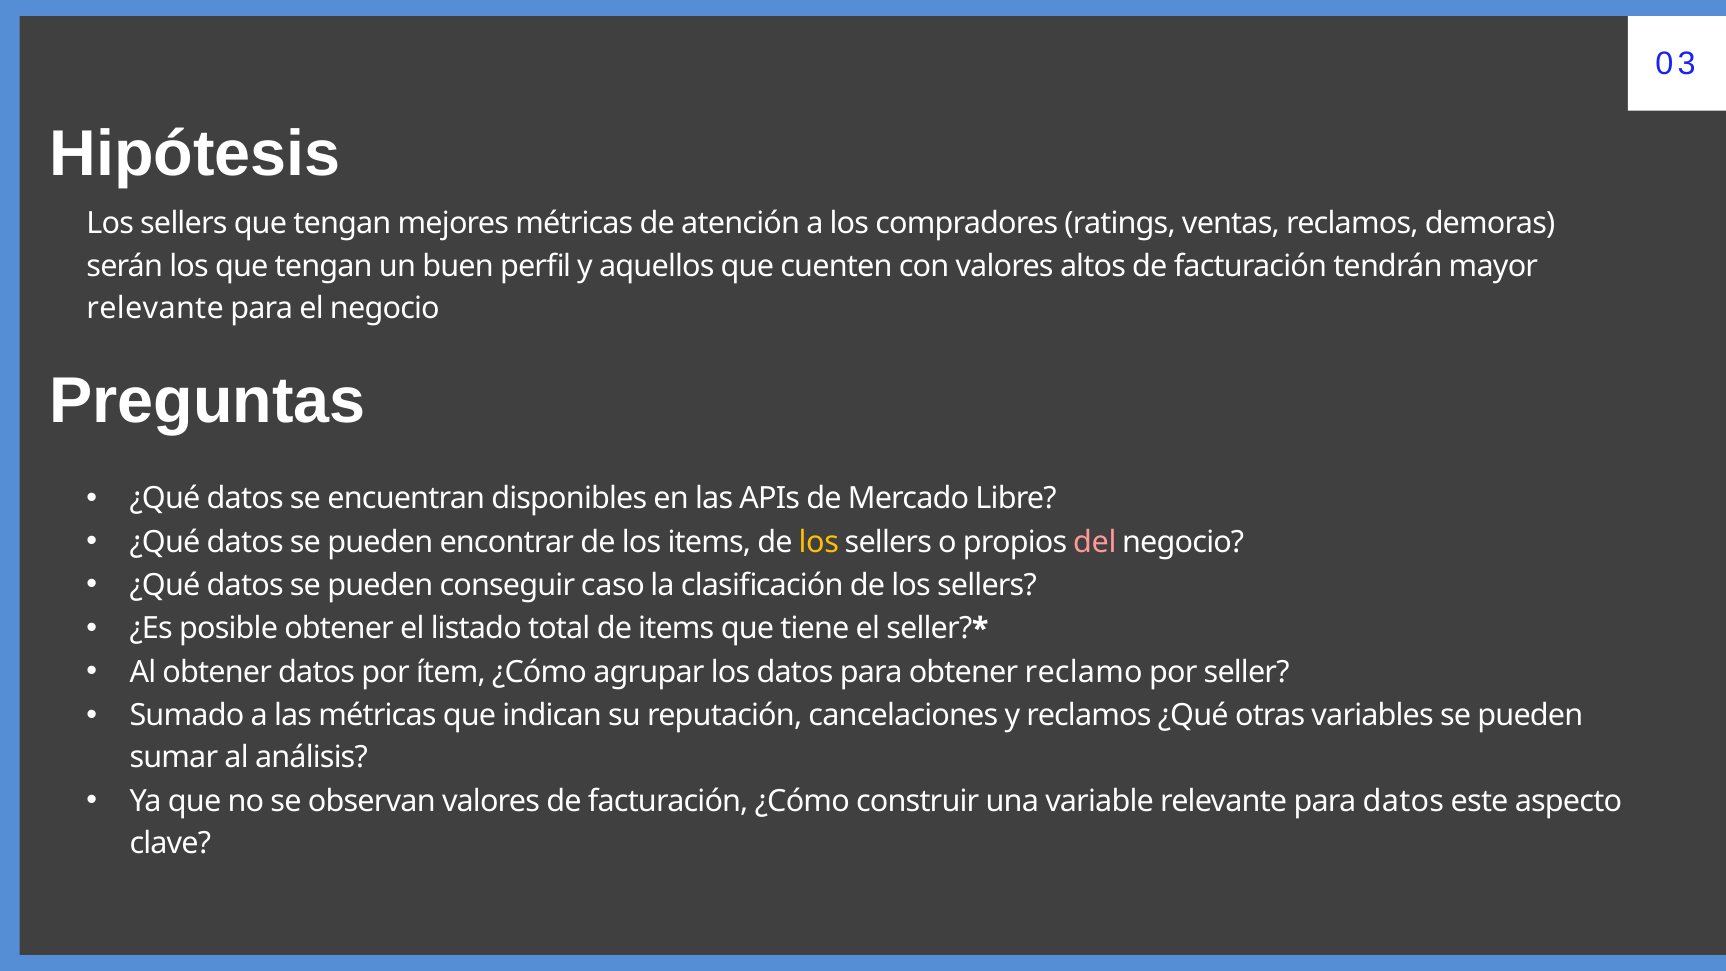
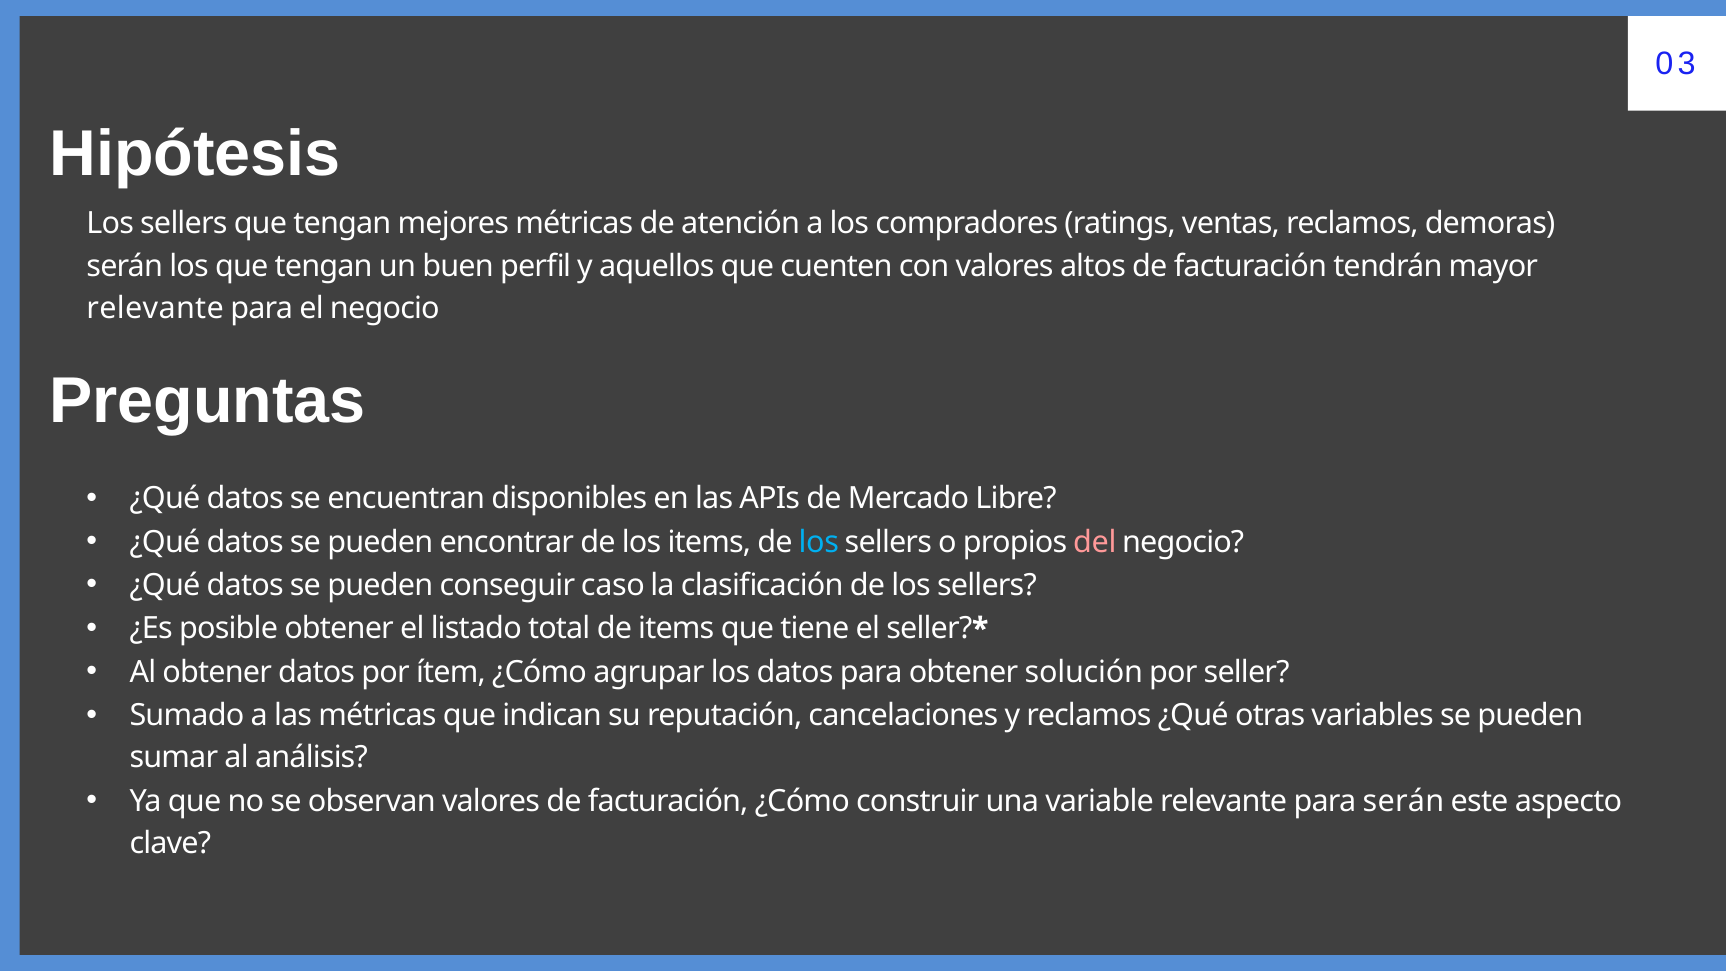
los at (819, 542) colour: yellow -> light blue
reclamo: reclamo -> solución
para datos: datos -> serán
